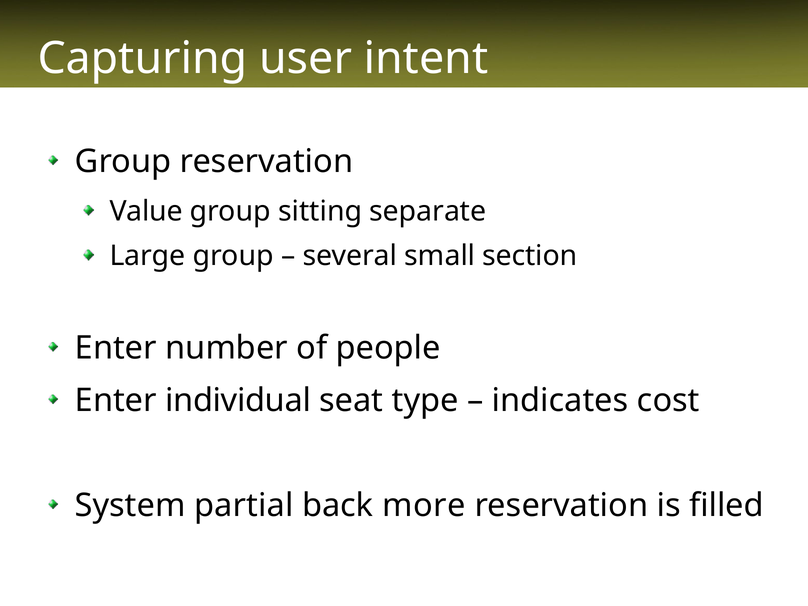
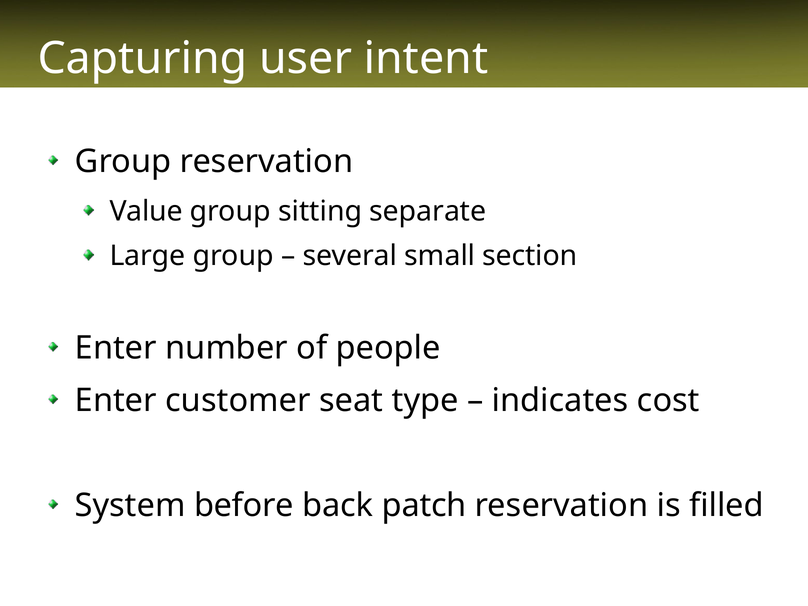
individual: individual -> customer
partial: partial -> before
more: more -> patch
